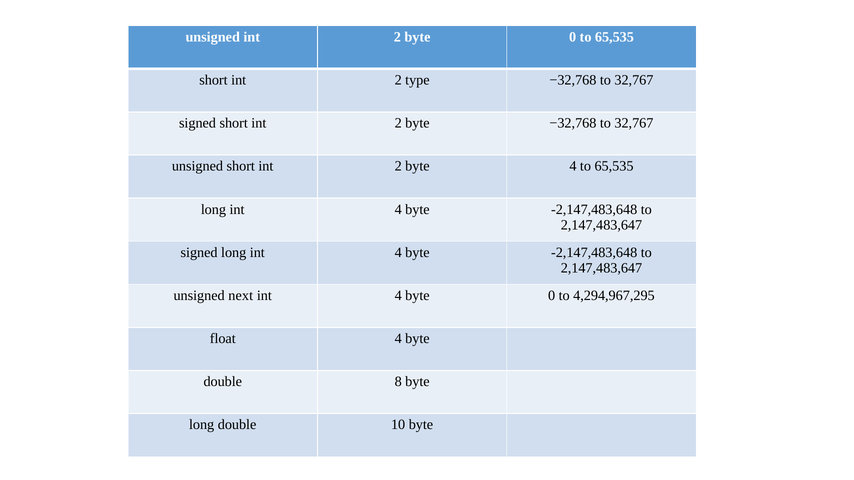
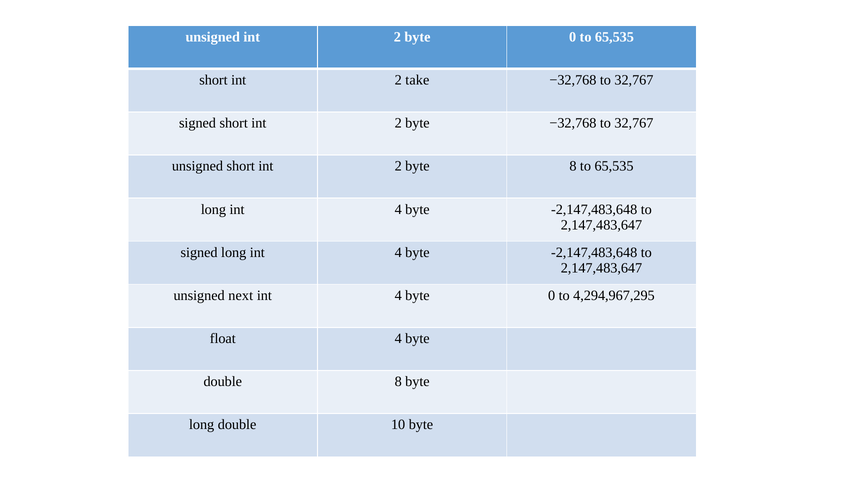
type: type -> take
byte 4: 4 -> 8
